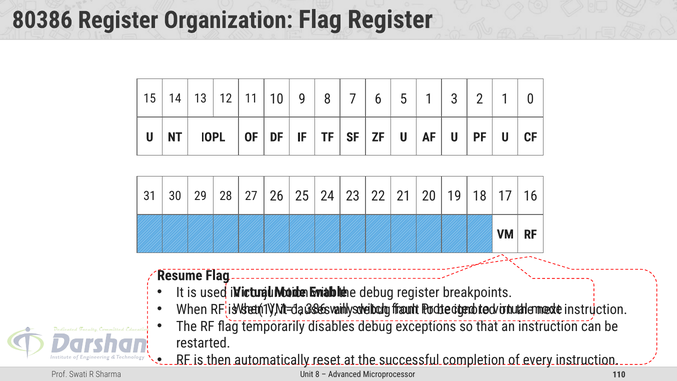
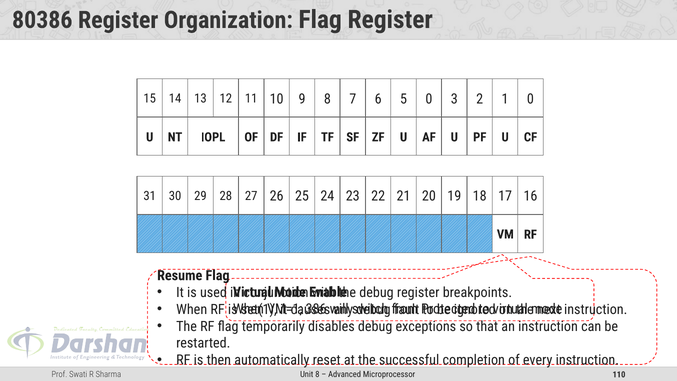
5 1: 1 -> 0
